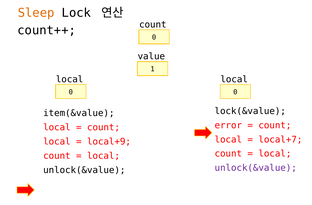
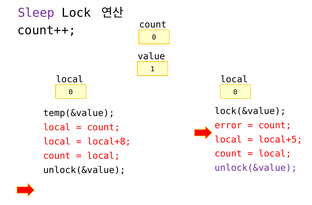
Sleep colour: orange -> purple
item(&value: item(&value -> temp(&value
local+7: local+7 -> local+5
local+9: local+9 -> local+8
